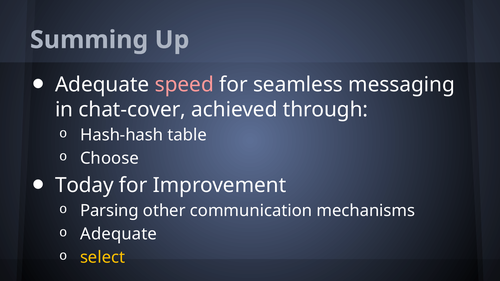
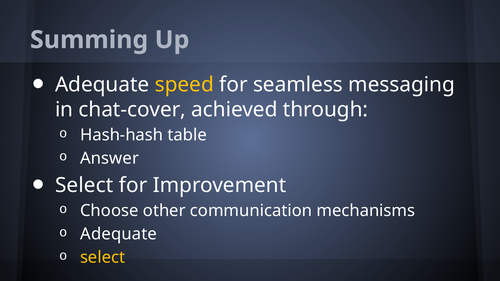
speed colour: pink -> yellow
Choose: Choose -> Answer
Today at (84, 185): Today -> Select
Parsing: Parsing -> Choose
